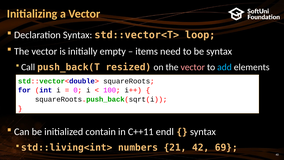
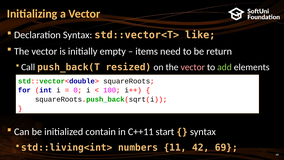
loop: loop -> like
be syntax: syntax -> return
add colour: light blue -> light green
endl: endl -> start
21: 21 -> 11
